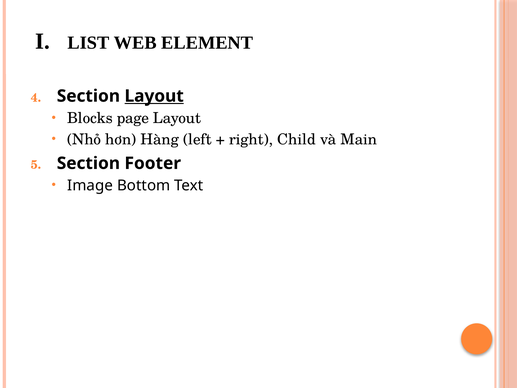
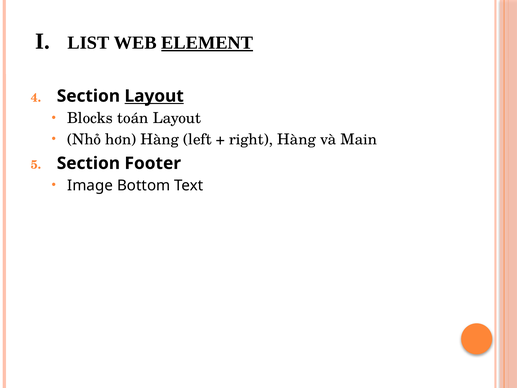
ELEMENT underline: none -> present
page: page -> toán
right Child: Child -> Hàng
